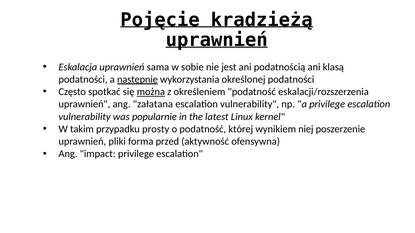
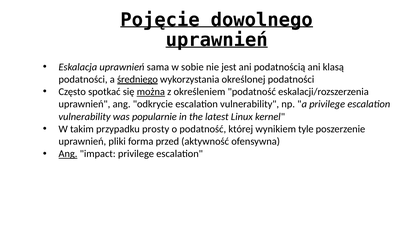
kradzieżą: kradzieżą -> dowolnego
następnie: następnie -> średniego
załatana: załatana -> odkrycie
niej: niej -> tyle
Ang at (68, 154) underline: none -> present
